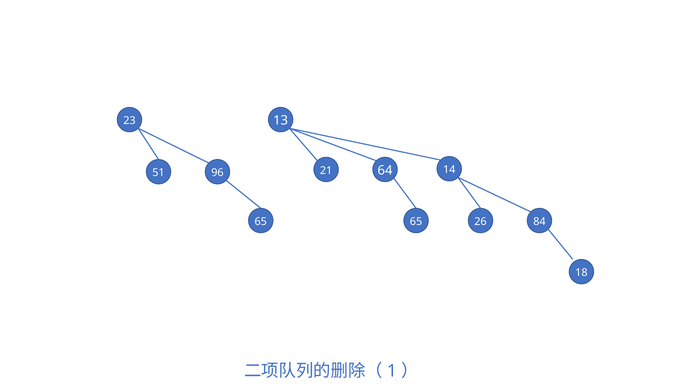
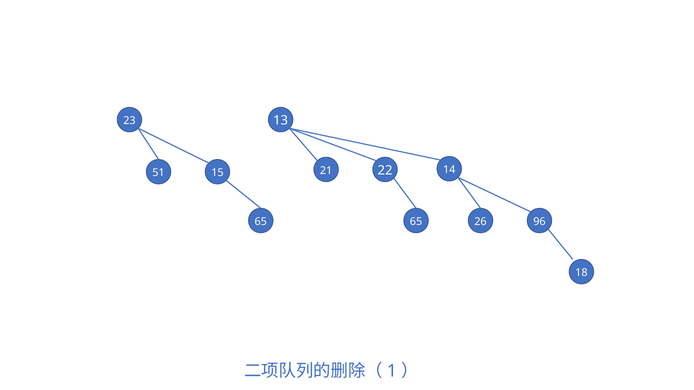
64: 64 -> 22
96: 96 -> 15
84: 84 -> 96
